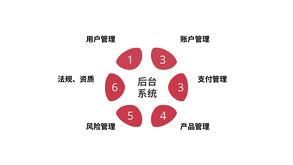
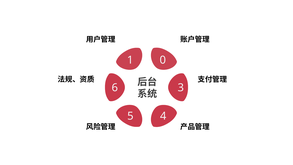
1 3: 3 -> 0
